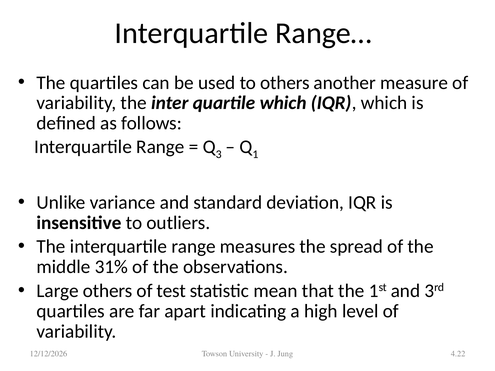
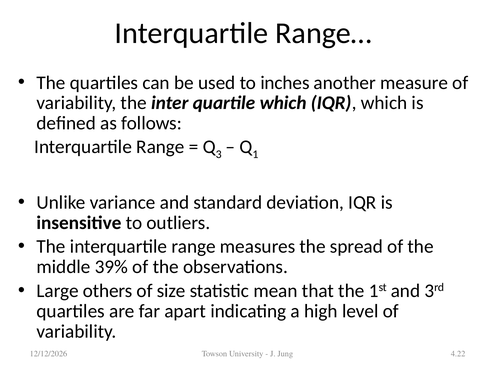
to others: others -> inches
31%: 31% -> 39%
test: test -> size
